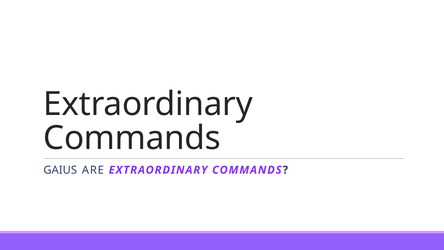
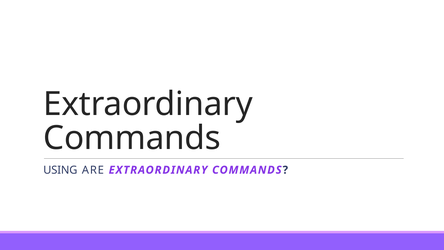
GAIUS: GAIUS -> USING
